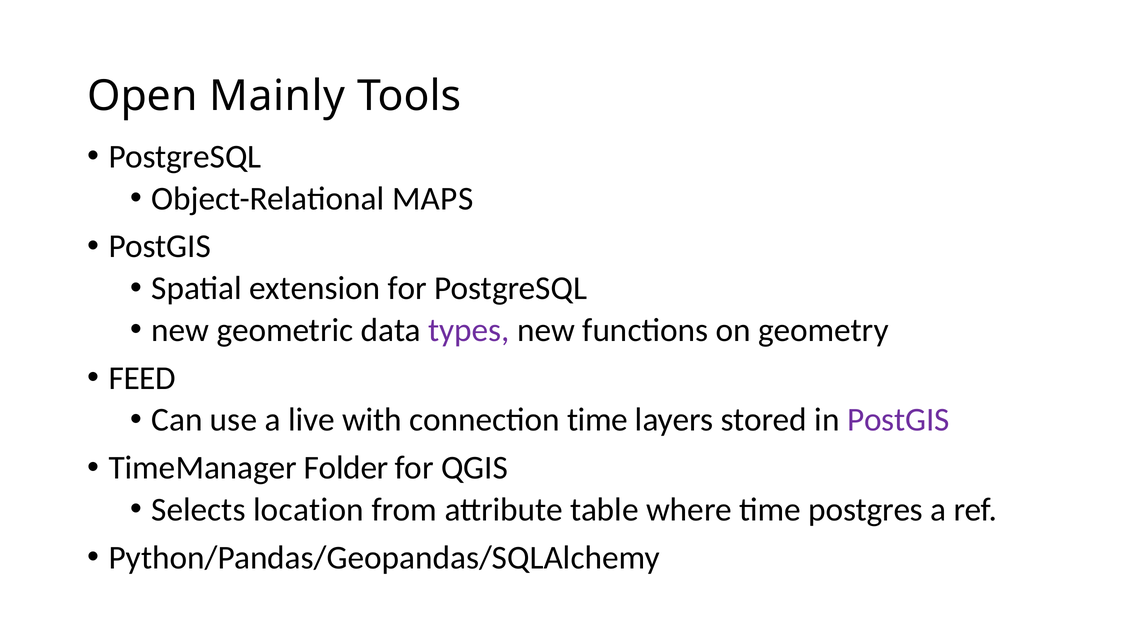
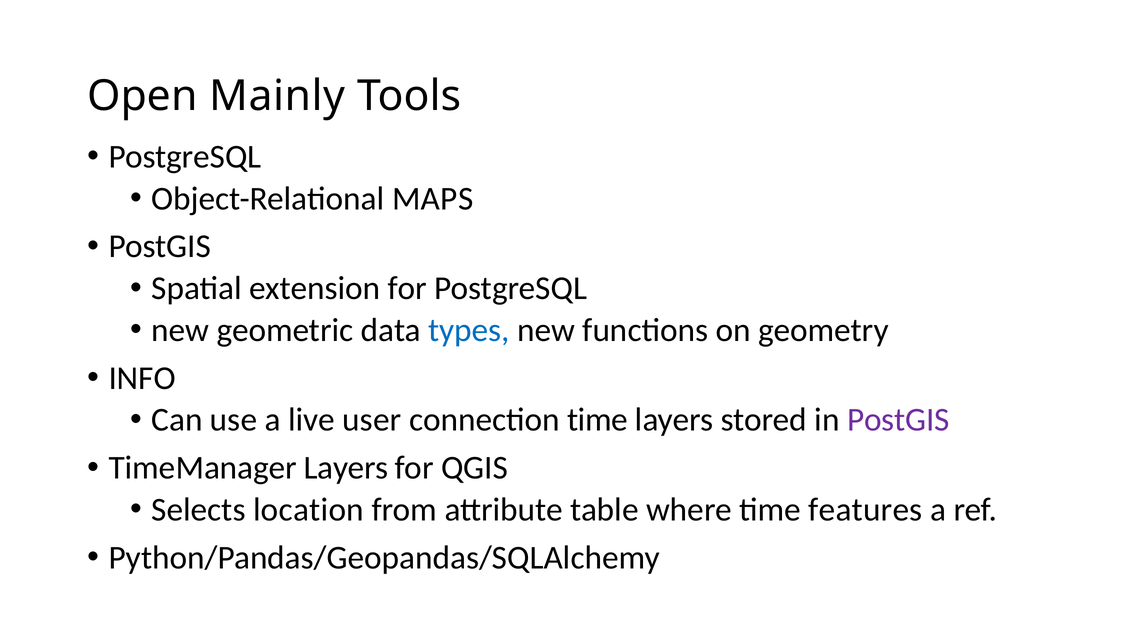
types colour: purple -> blue
FEED: FEED -> INFO
with: with -> user
TimeManager Folder: Folder -> Layers
postgres: postgres -> features
